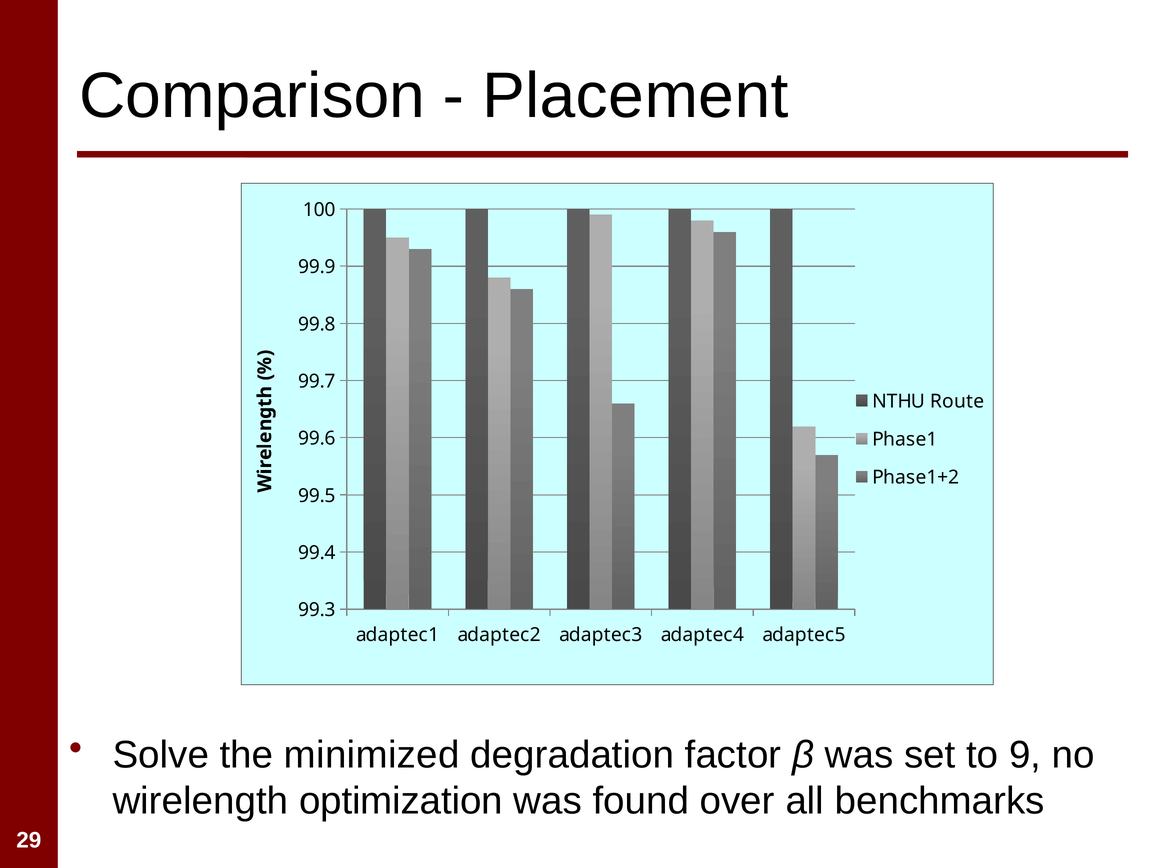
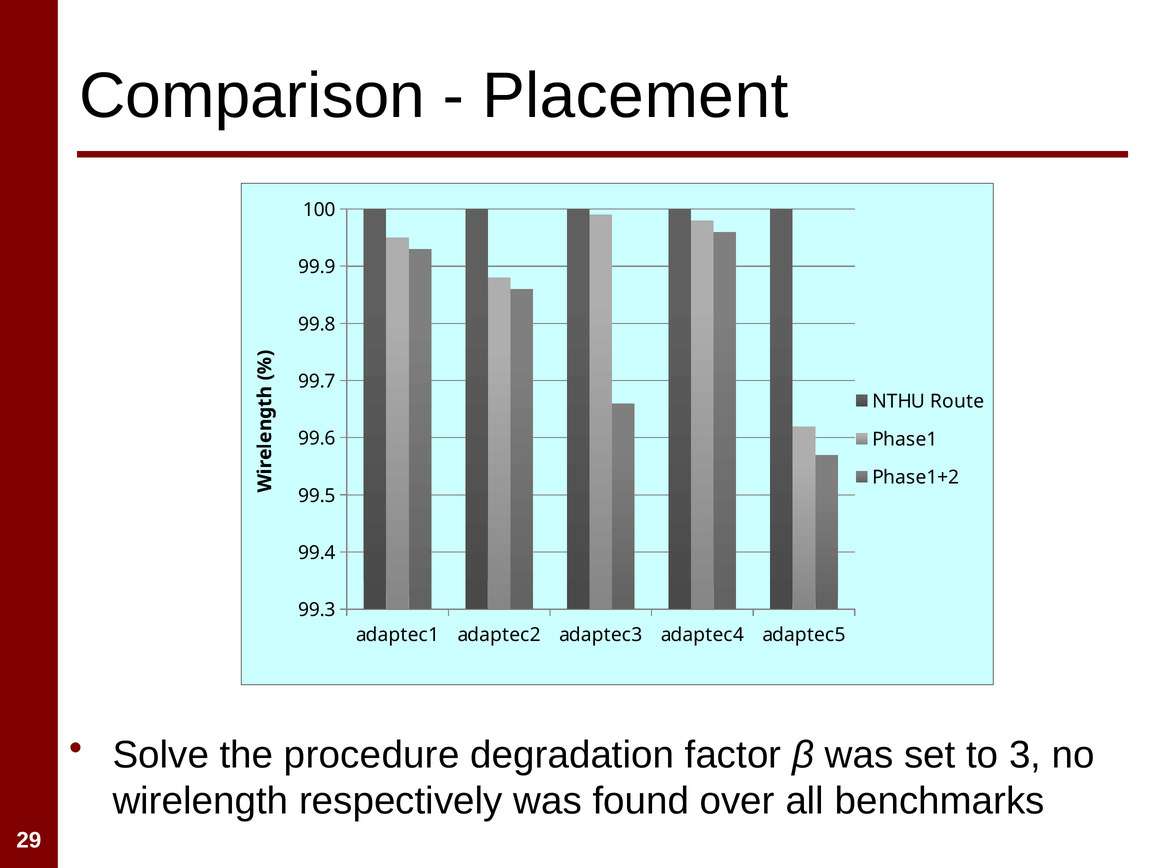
minimized: minimized -> procedure
9: 9 -> 3
optimization: optimization -> respectively
